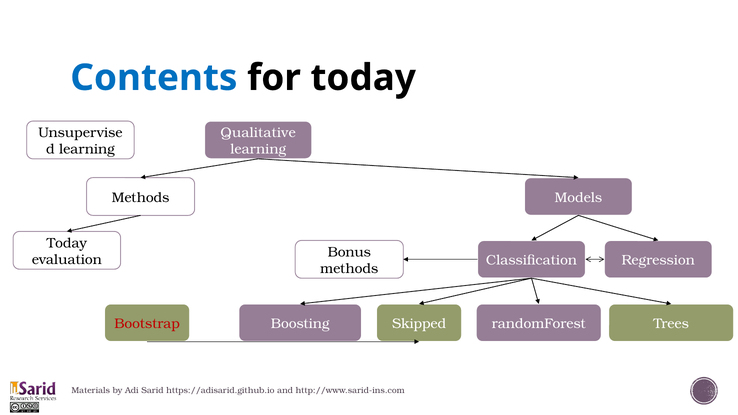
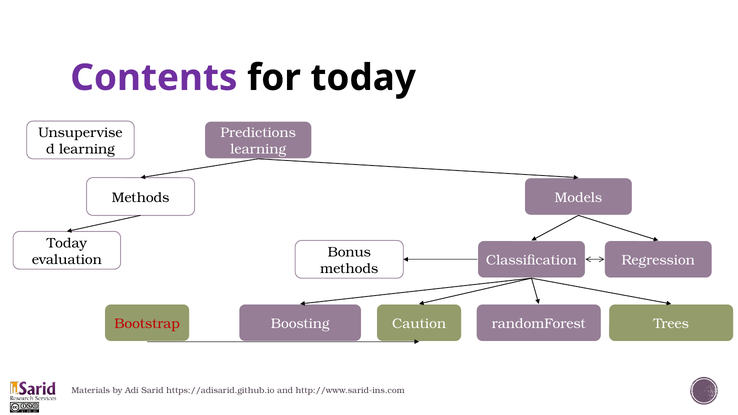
Contents colour: blue -> purple
Qualitative: Qualitative -> Predictions
Skipped: Skipped -> Caution
